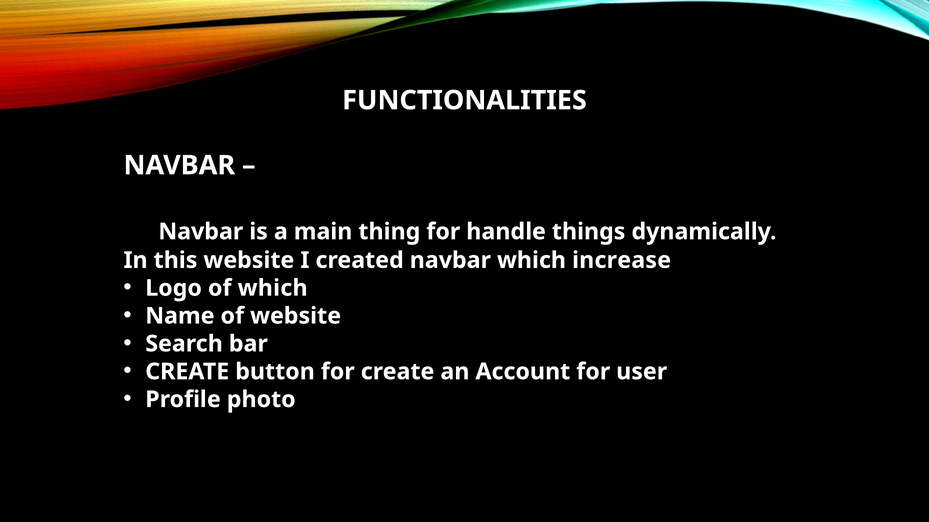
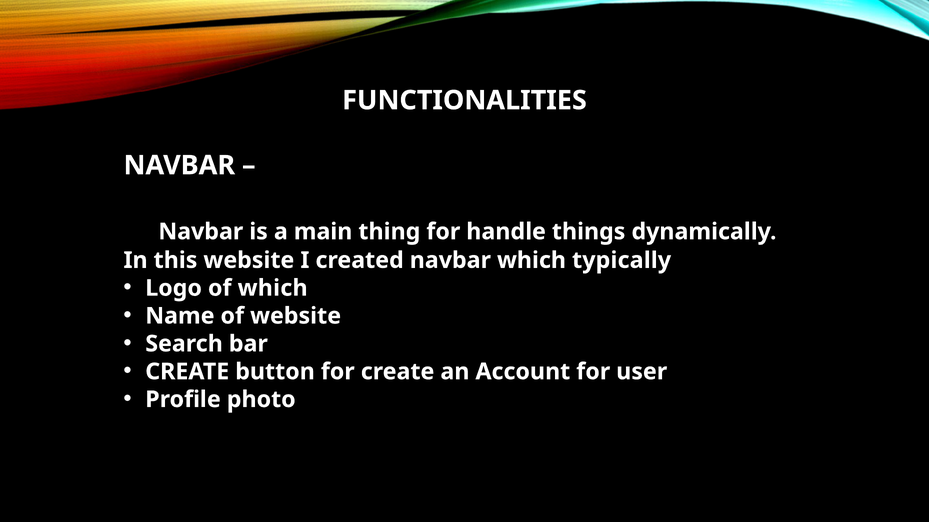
increase: increase -> typically
